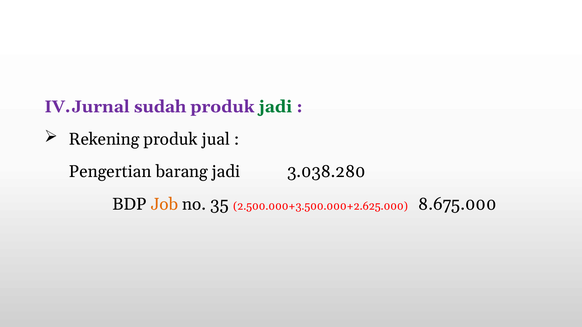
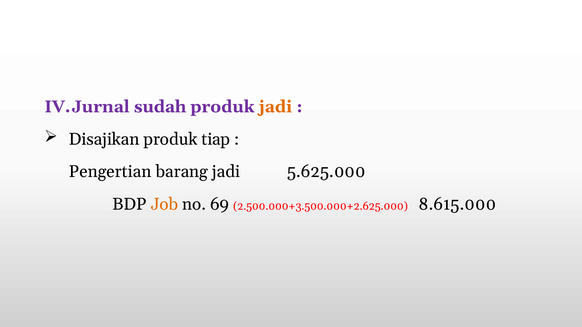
jadi at (275, 107) colour: green -> orange
Rekening: Rekening -> Disajikan
jual: jual -> tiap
3.038.280: 3.038.280 -> 5.625.000
35: 35 -> 69
8.675.000: 8.675.000 -> 8.615.000
